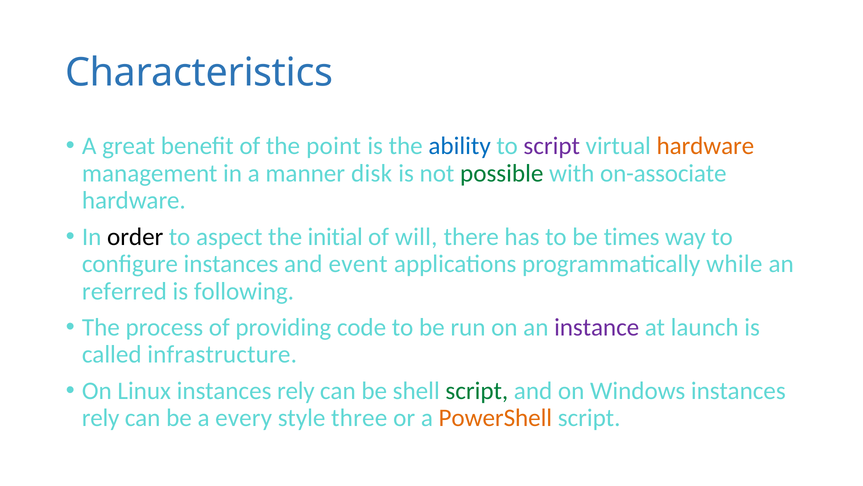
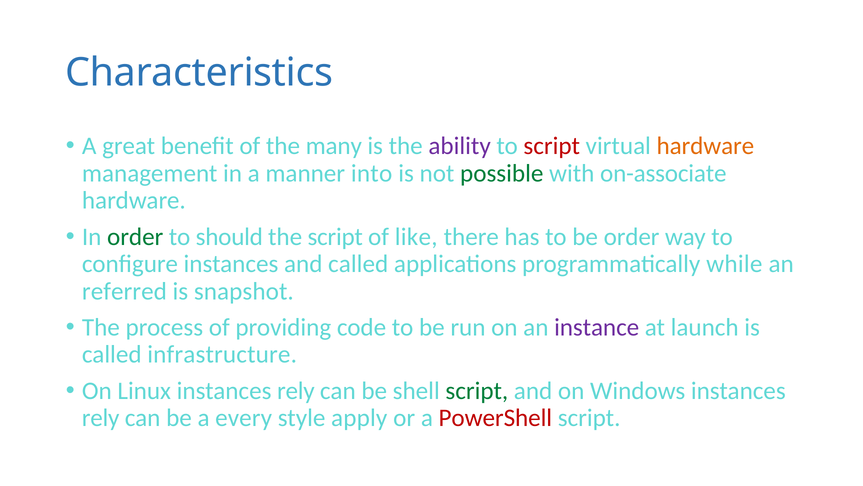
point: point -> many
ability colour: blue -> purple
script at (552, 146) colour: purple -> red
disk: disk -> into
order at (135, 236) colour: black -> green
aspect: aspect -> should
the initial: initial -> script
will: will -> like
be times: times -> order
and event: event -> called
following: following -> snapshot
three: three -> apply
PowerShell colour: orange -> red
